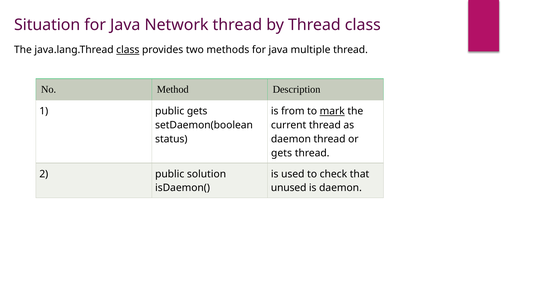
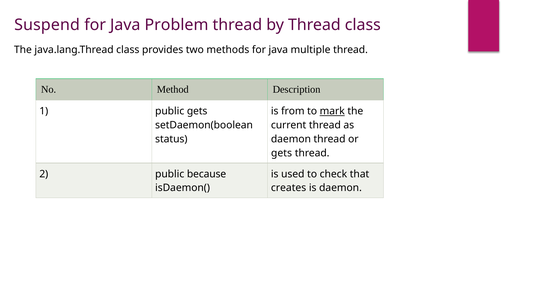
Situation: Situation -> Suspend
Network: Network -> Problem
class at (128, 50) underline: present -> none
solution: solution -> because
unused: unused -> creates
